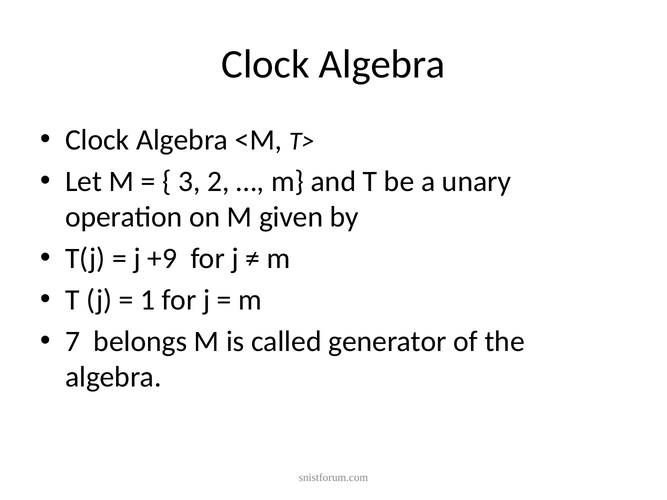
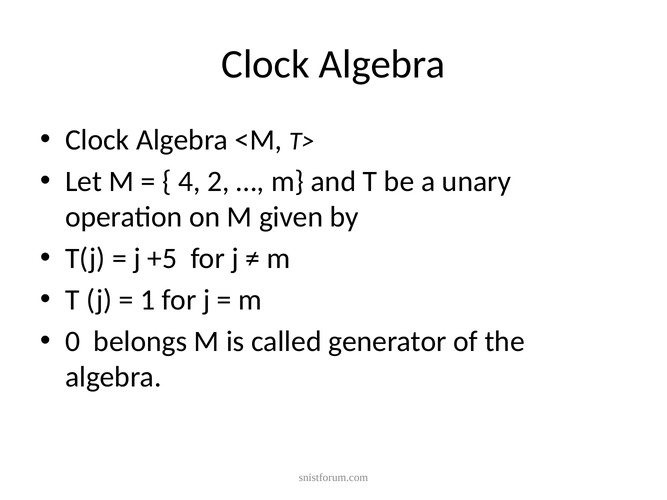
3: 3 -> 4
+9: +9 -> +5
7: 7 -> 0
